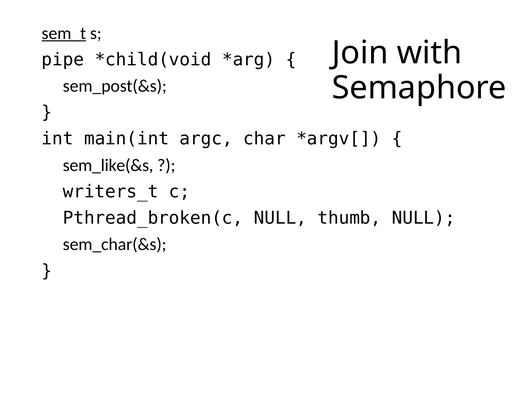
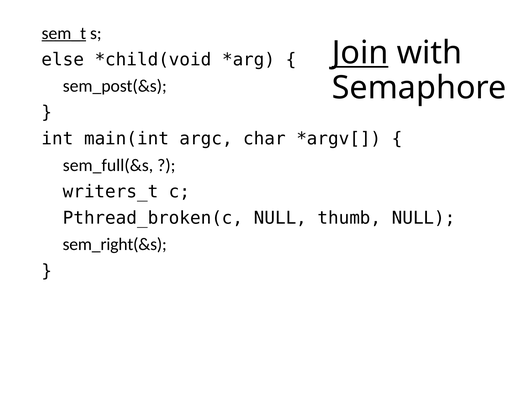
Join underline: none -> present
pipe: pipe -> else
sem_like(&s: sem_like(&s -> sem_full(&s
sem_char(&s: sem_char(&s -> sem_right(&s
